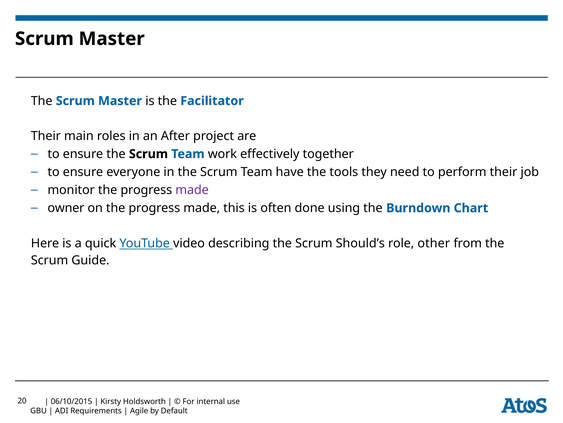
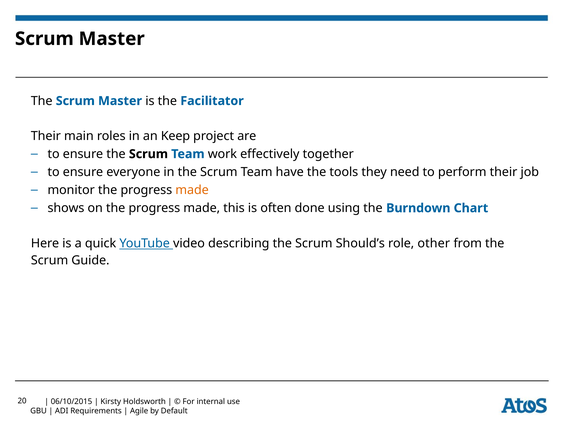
After: After -> Keep
made at (192, 190) colour: purple -> orange
owner: owner -> shows
